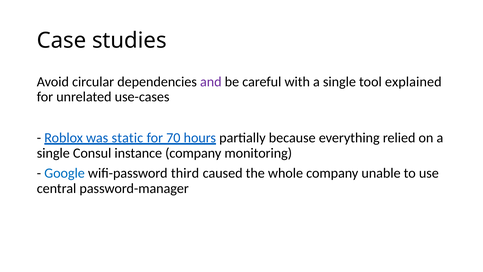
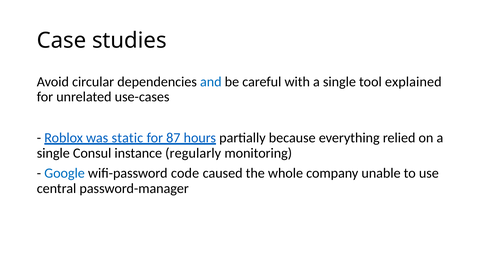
and colour: purple -> blue
70: 70 -> 87
instance company: company -> regularly
third: third -> code
